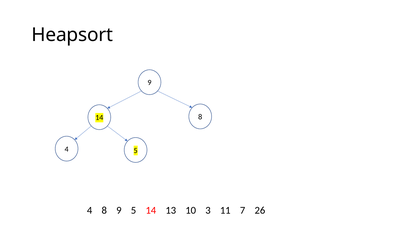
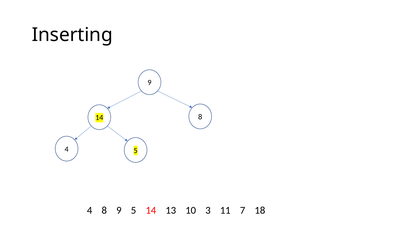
Heapsort: Heapsort -> Inserting
26: 26 -> 18
